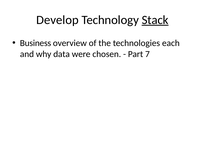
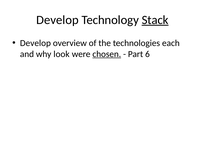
Business at (35, 43): Business -> Develop
data: data -> look
chosen underline: none -> present
7: 7 -> 6
